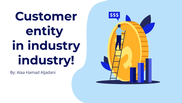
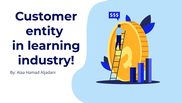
in industry: industry -> learning
